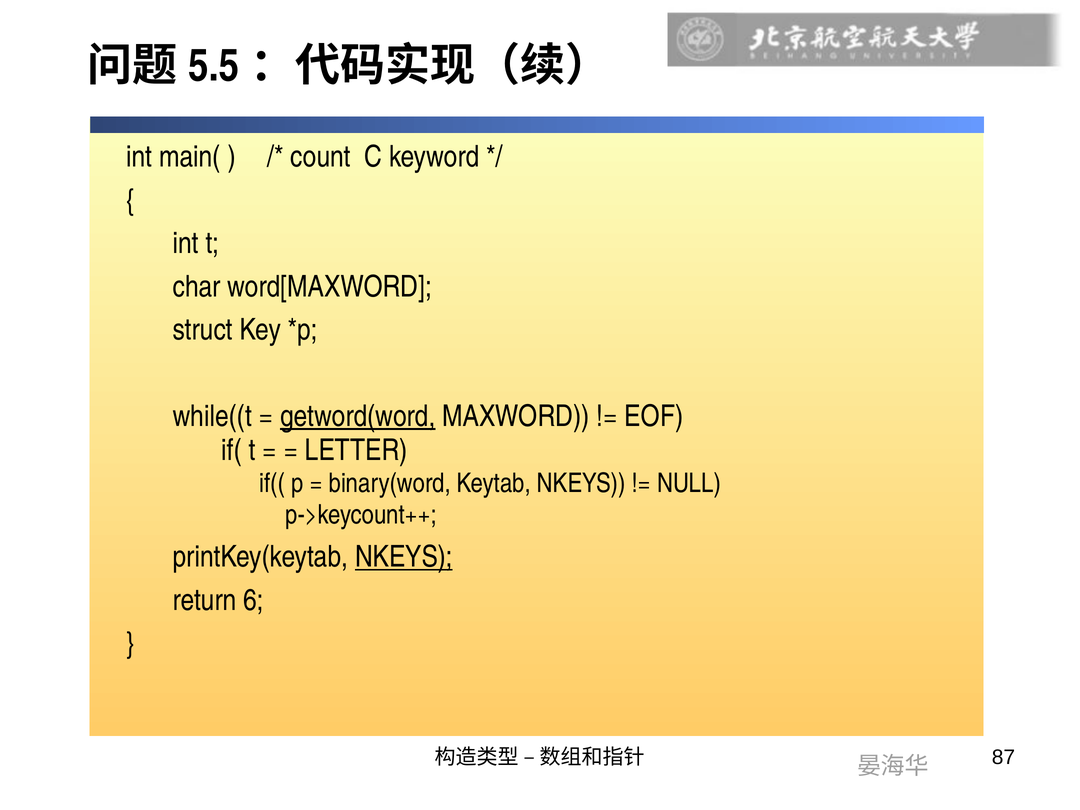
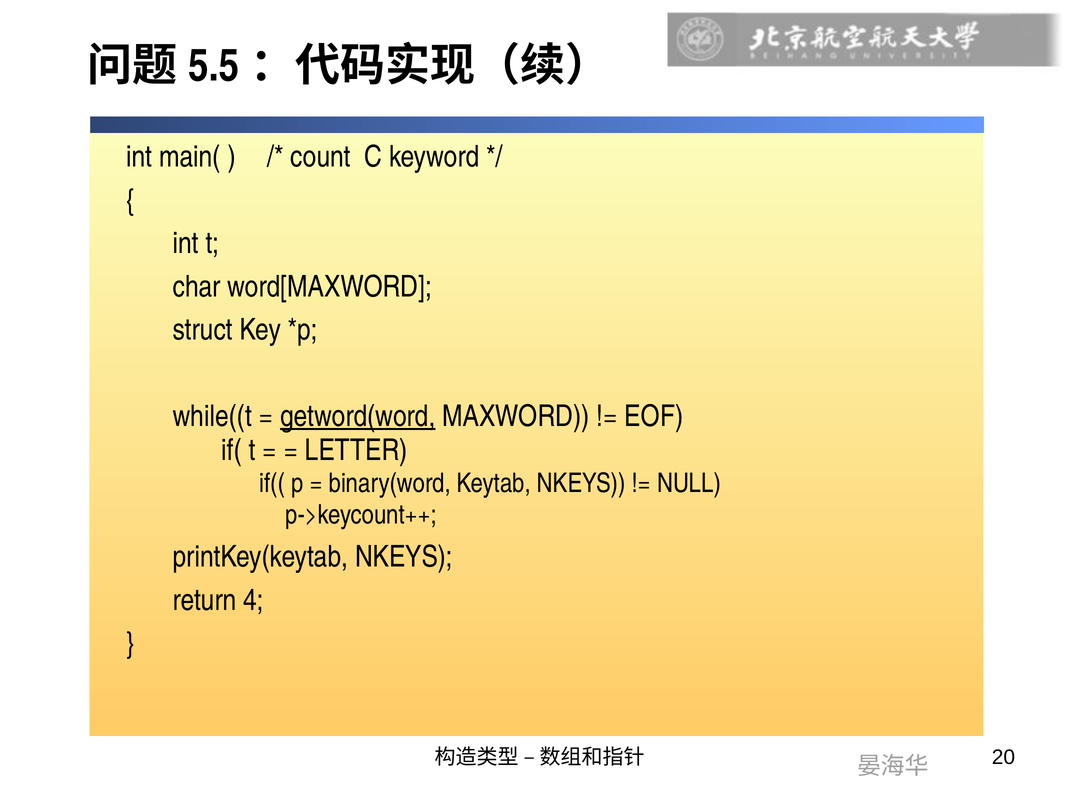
NKEYS at (404, 557) underline: present -> none
6: 6 -> 4
87: 87 -> 20
